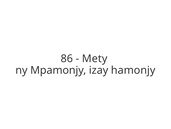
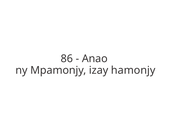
Mety: Mety -> Anao
